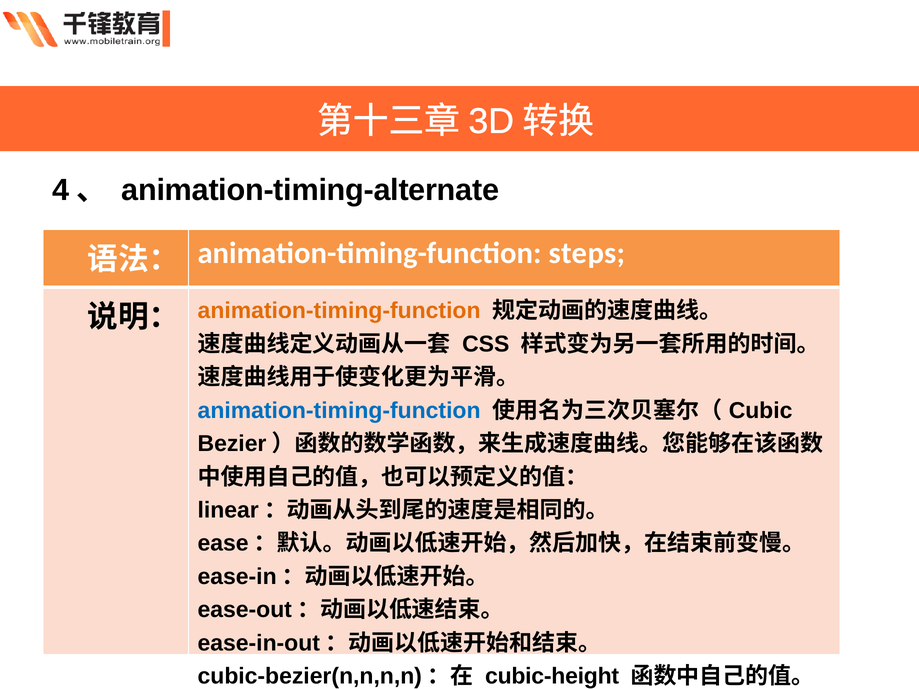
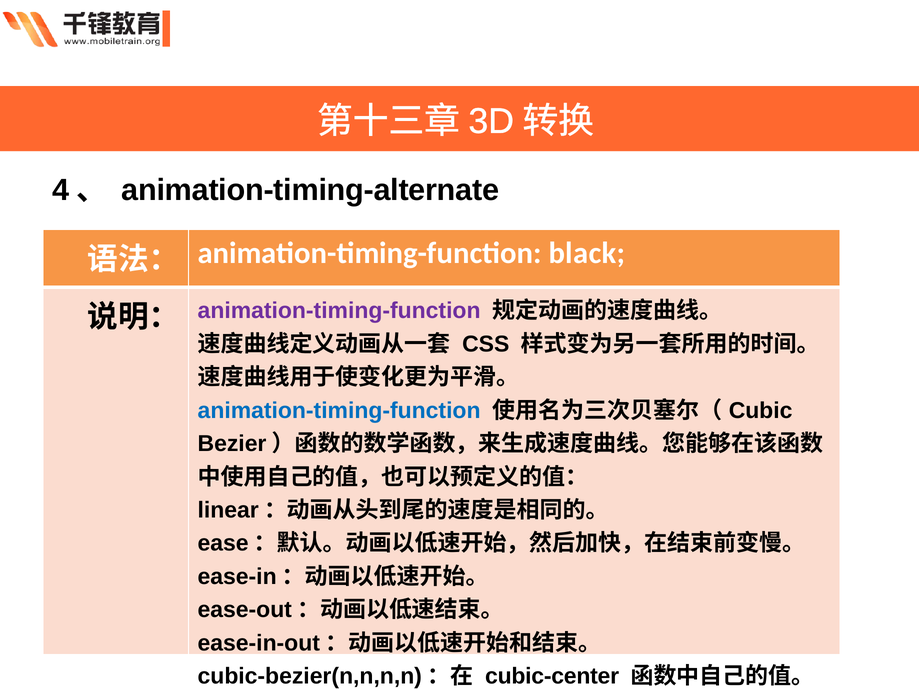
steps: steps -> black
animation-timing-function at (339, 311) colour: orange -> purple
cubic-height: cubic-height -> cubic-center
